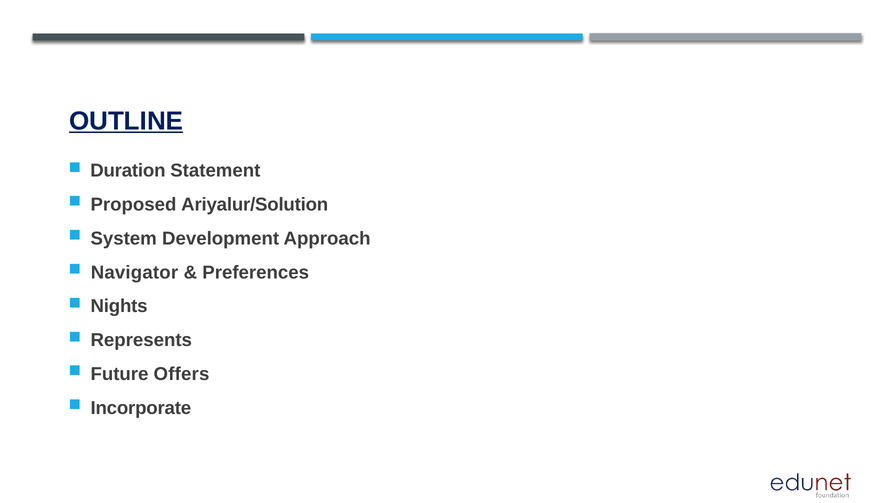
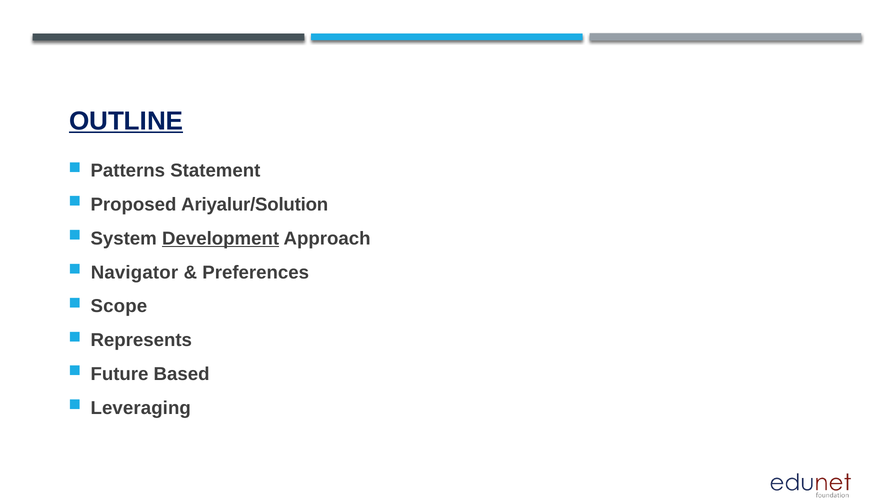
Duration: Duration -> Patterns
Development underline: none -> present
Nights: Nights -> Scope
Offers: Offers -> Based
Incorporate: Incorporate -> Leveraging
